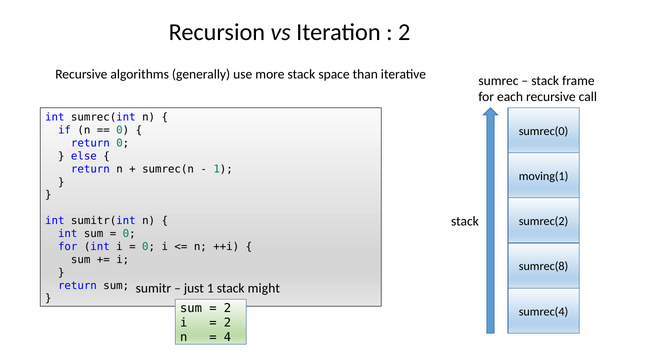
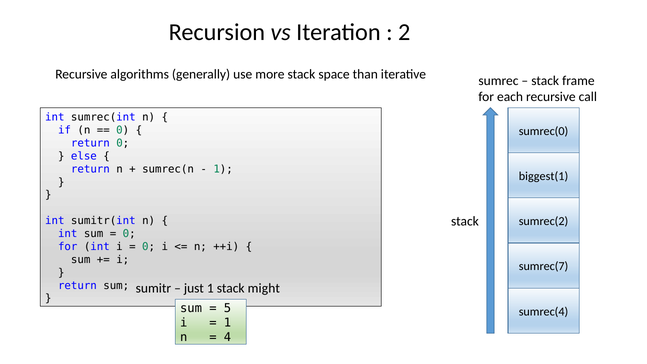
moving(1: moving(1 -> biggest(1
sumrec(8: sumrec(8 -> sumrec(7
2 at (227, 308): 2 -> 5
2 at (227, 323): 2 -> 1
